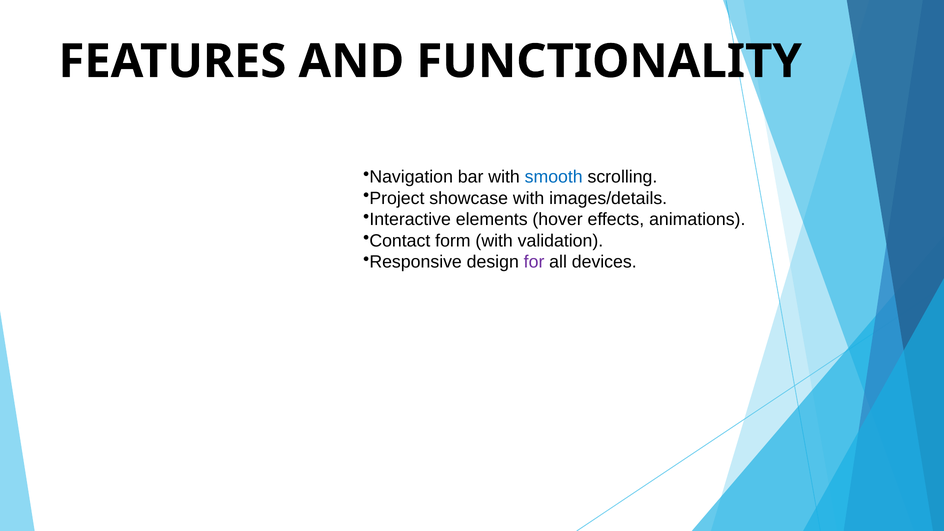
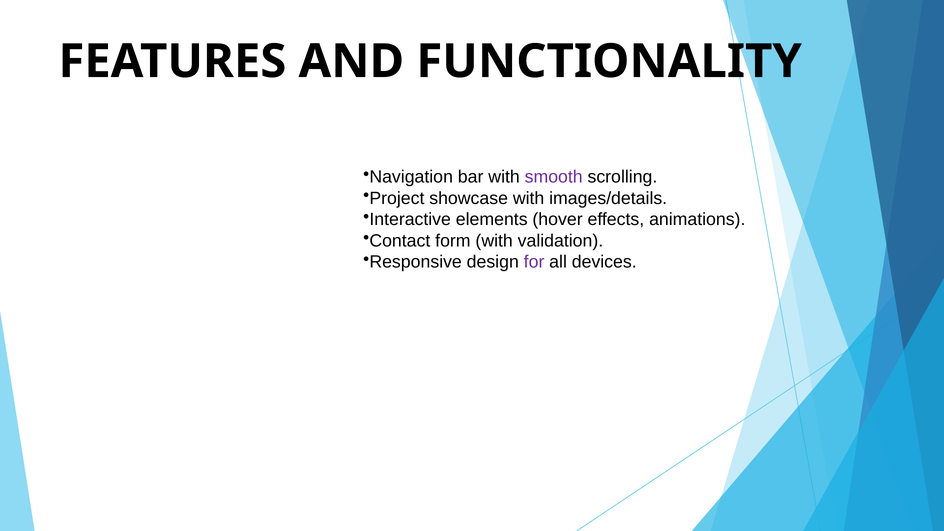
smooth colour: blue -> purple
